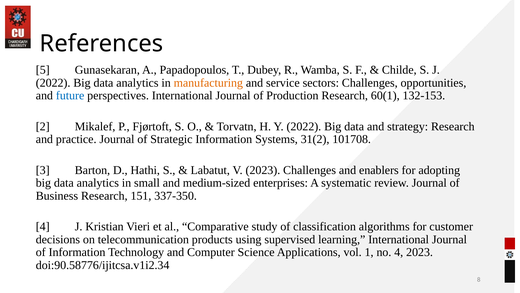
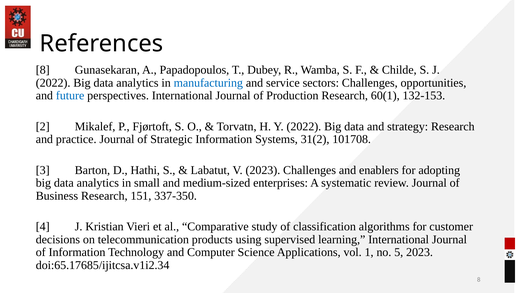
5 at (43, 70): 5 -> 8
manufacturing colour: orange -> blue
no 4: 4 -> 5
doi:90.58776/ijitcsa.v1i2.34: doi:90.58776/ijitcsa.v1i2.34 -> doi:65.17685/ijitcsa.v1i2.34
